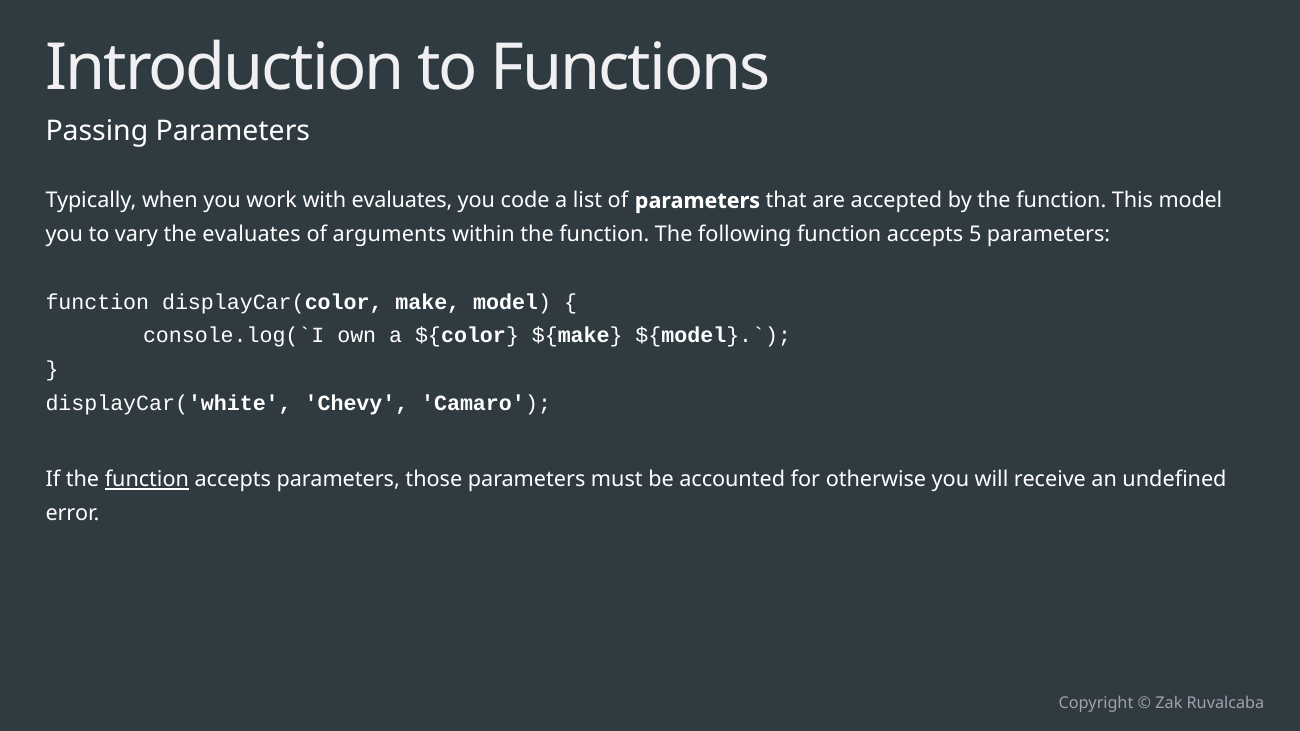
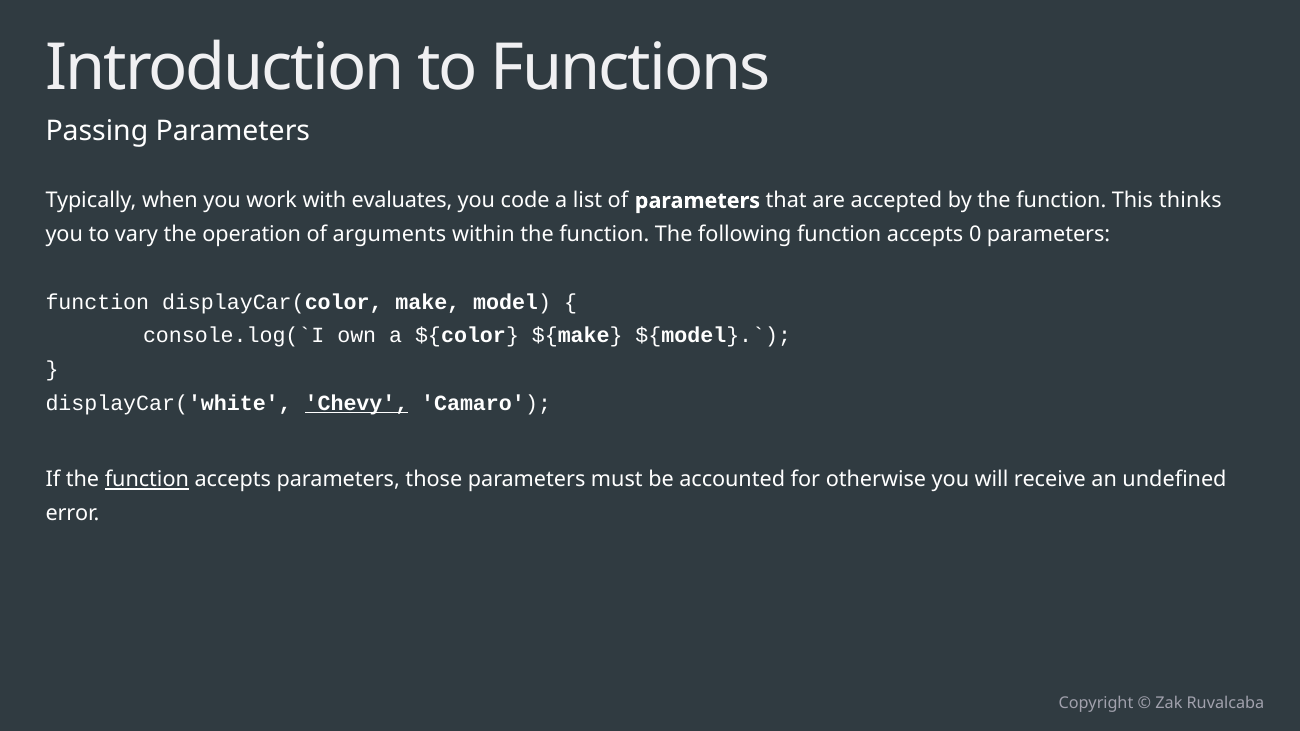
This model: model -> thinks
the evaluates: evaluates -> operation
5: 5 -> 0
Chevy underline: none -> present
